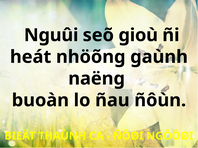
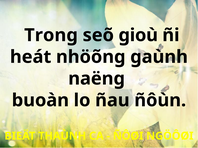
Nguûi: Nguûi -> Trong
